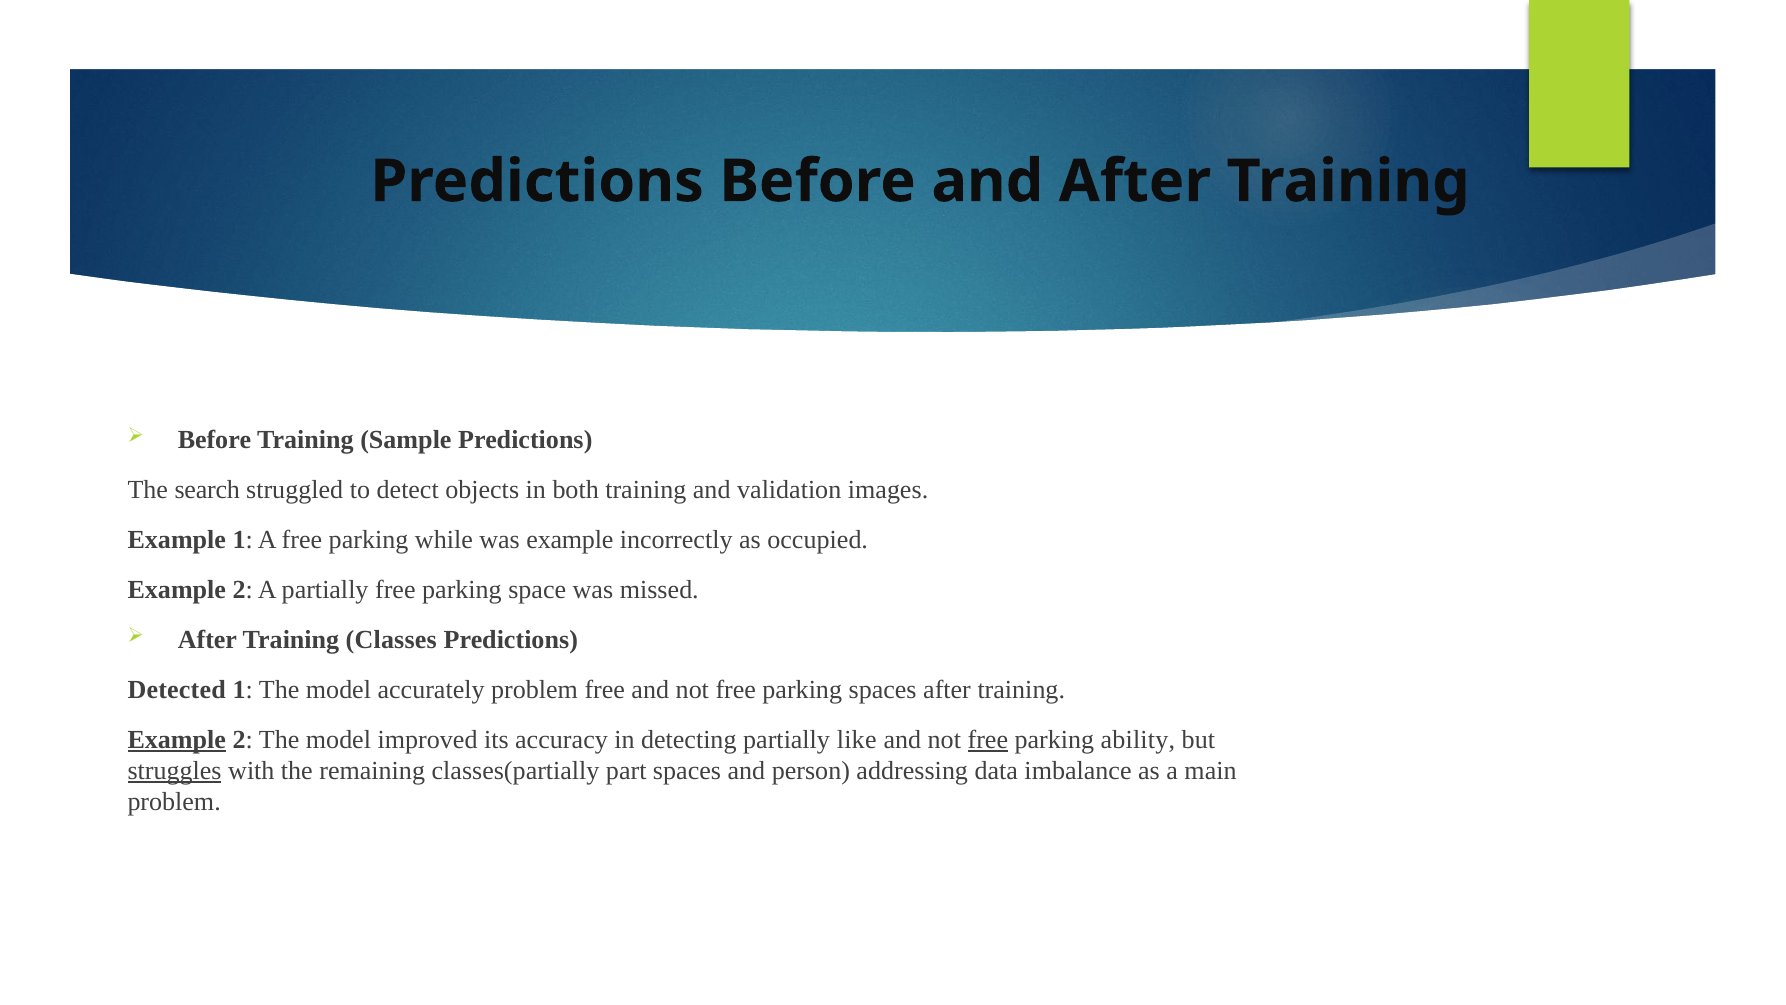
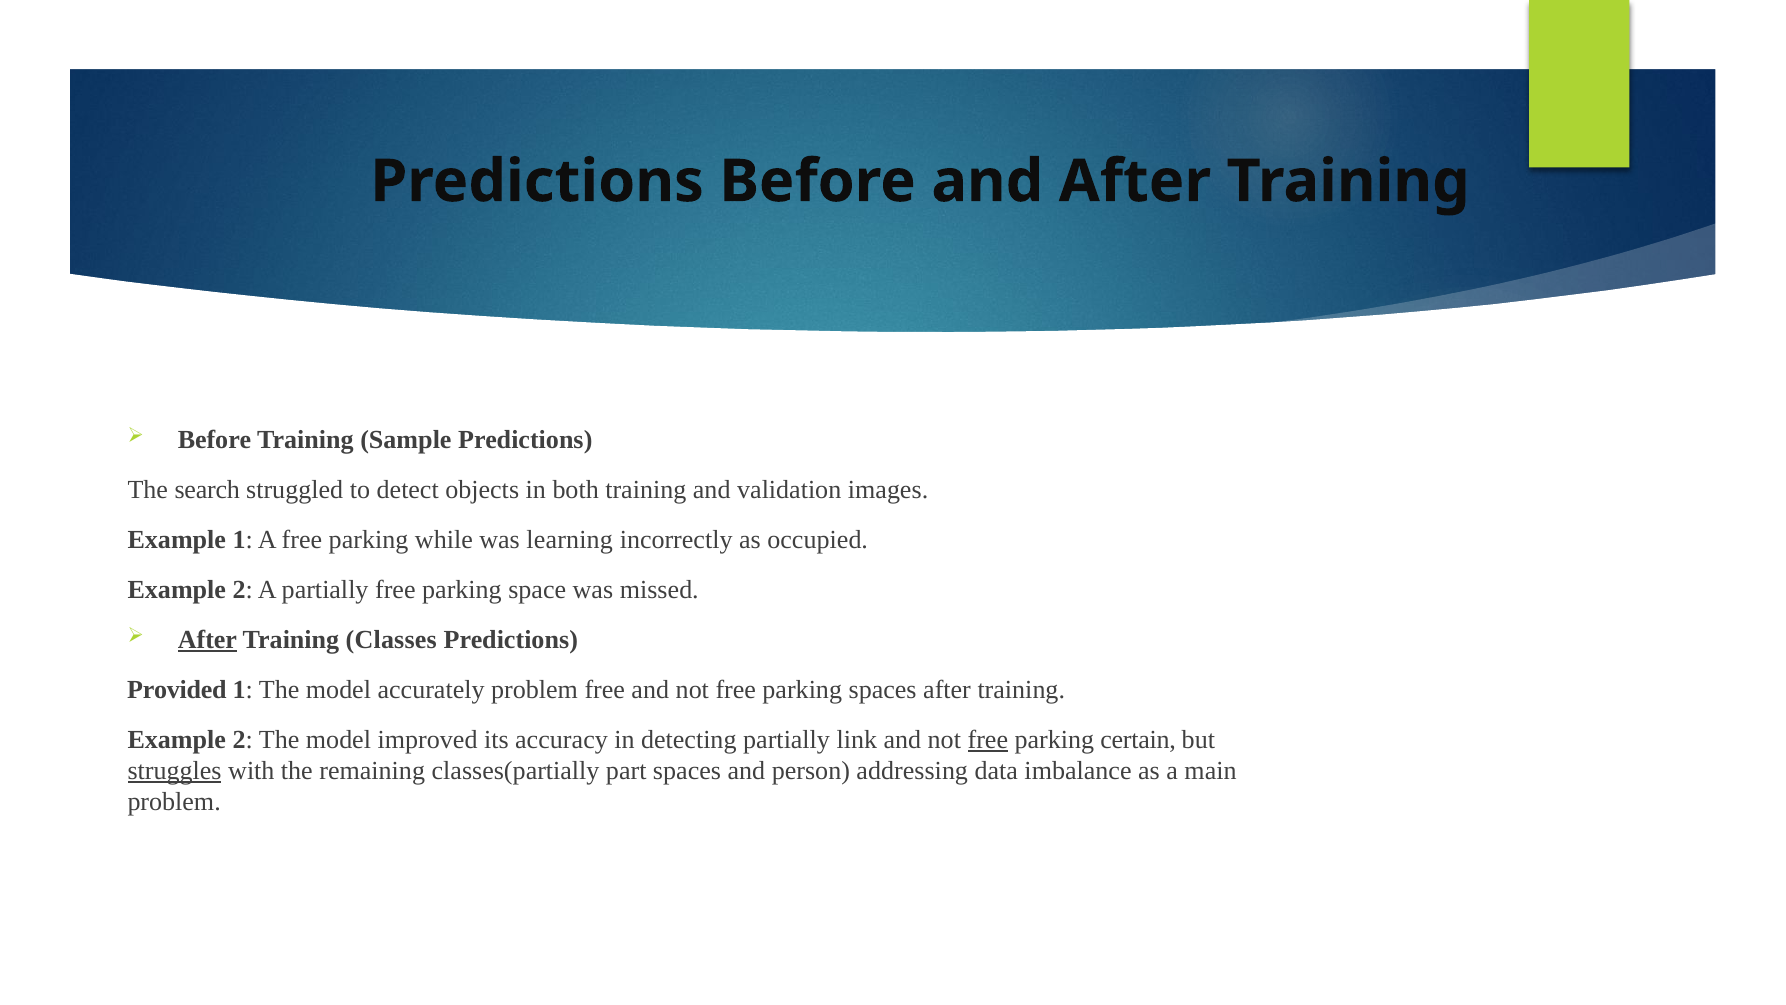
was example: example -> learning
After at (207, 639) underline: none -> present
Detected: Detected -> Provided
Example at (177, 739) underline: present -> none
like: like -> link
ability: ability -> certain
